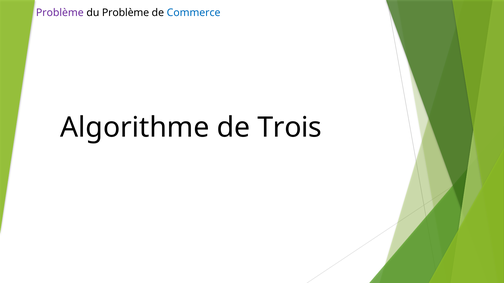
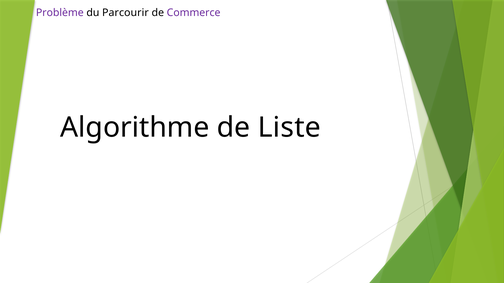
du Problème: Problème -> Parcourir
Commerce colour: blue -> purple
Trois: Trois -> Liste
